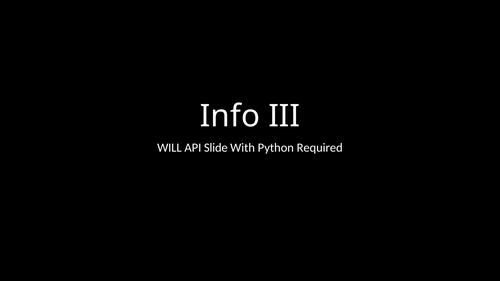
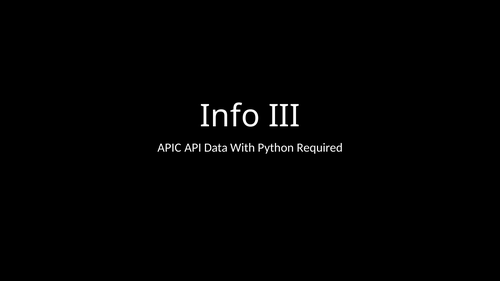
WILL: WILL -> APIC
Slide: Slide -> Data
